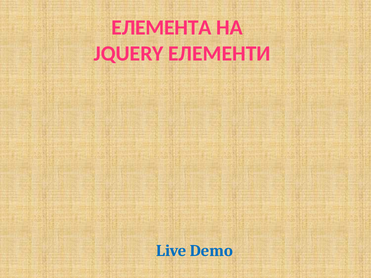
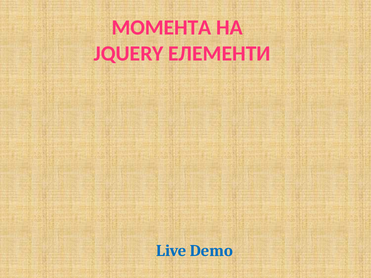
ЕЛЕМЕНТА: ЕЛЕМЕНТА -> МОМЕНТА
